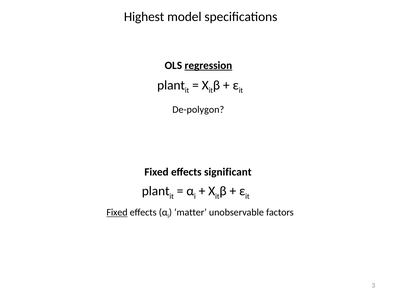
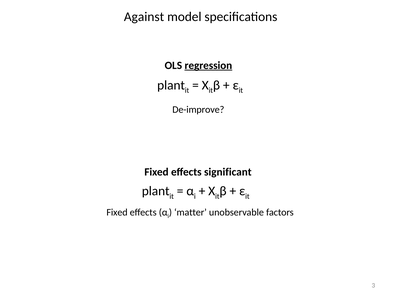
Highest: Highest -> Against
De-polygon: De-polygon -> De-improve
Fixed at (117, 213) underline: present -> none
